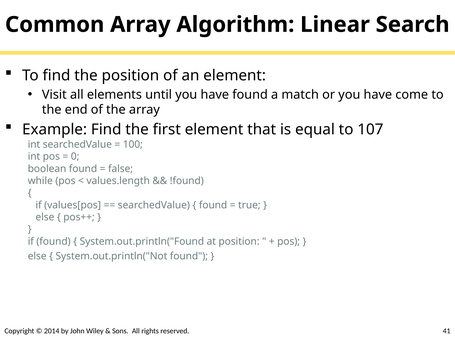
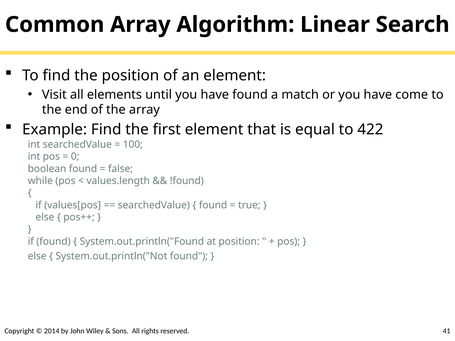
107: 107 -> 422
